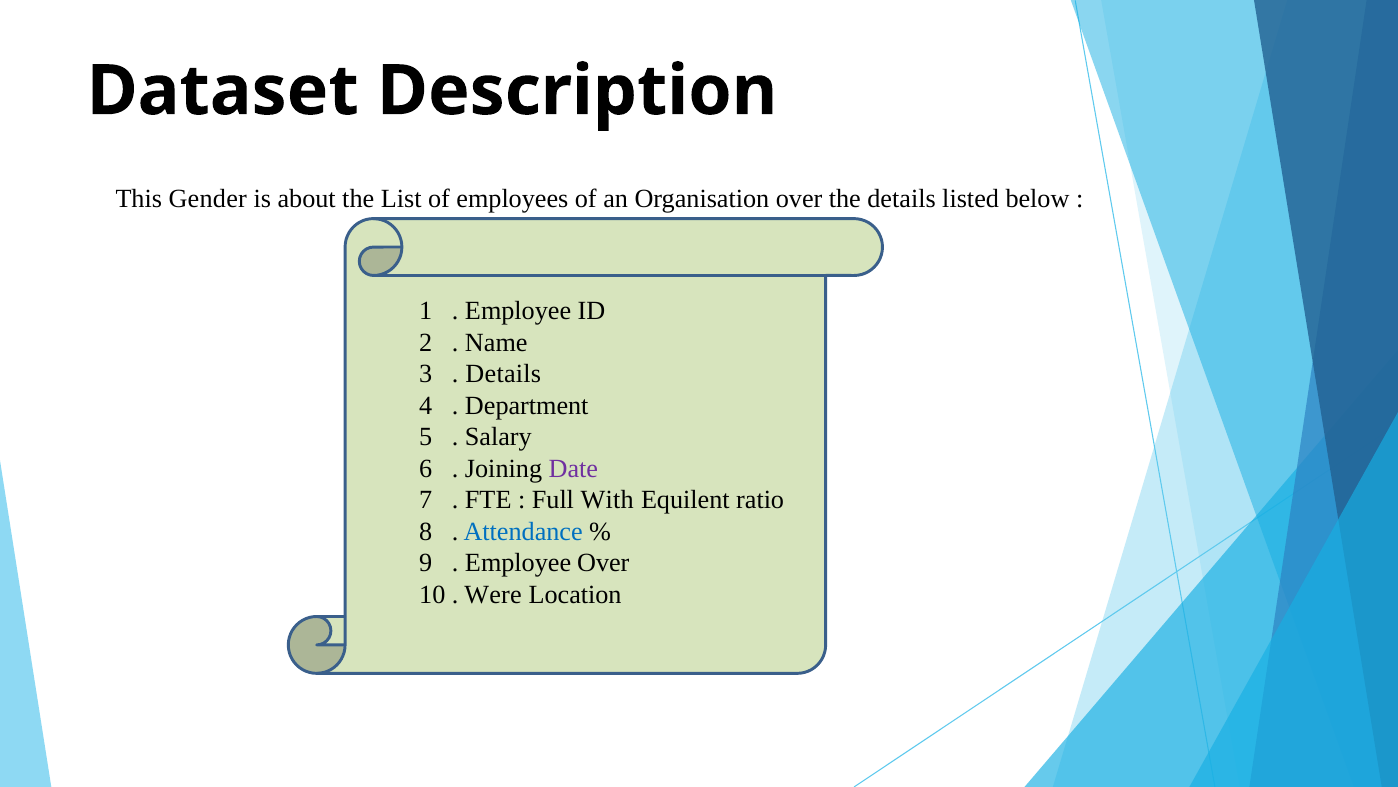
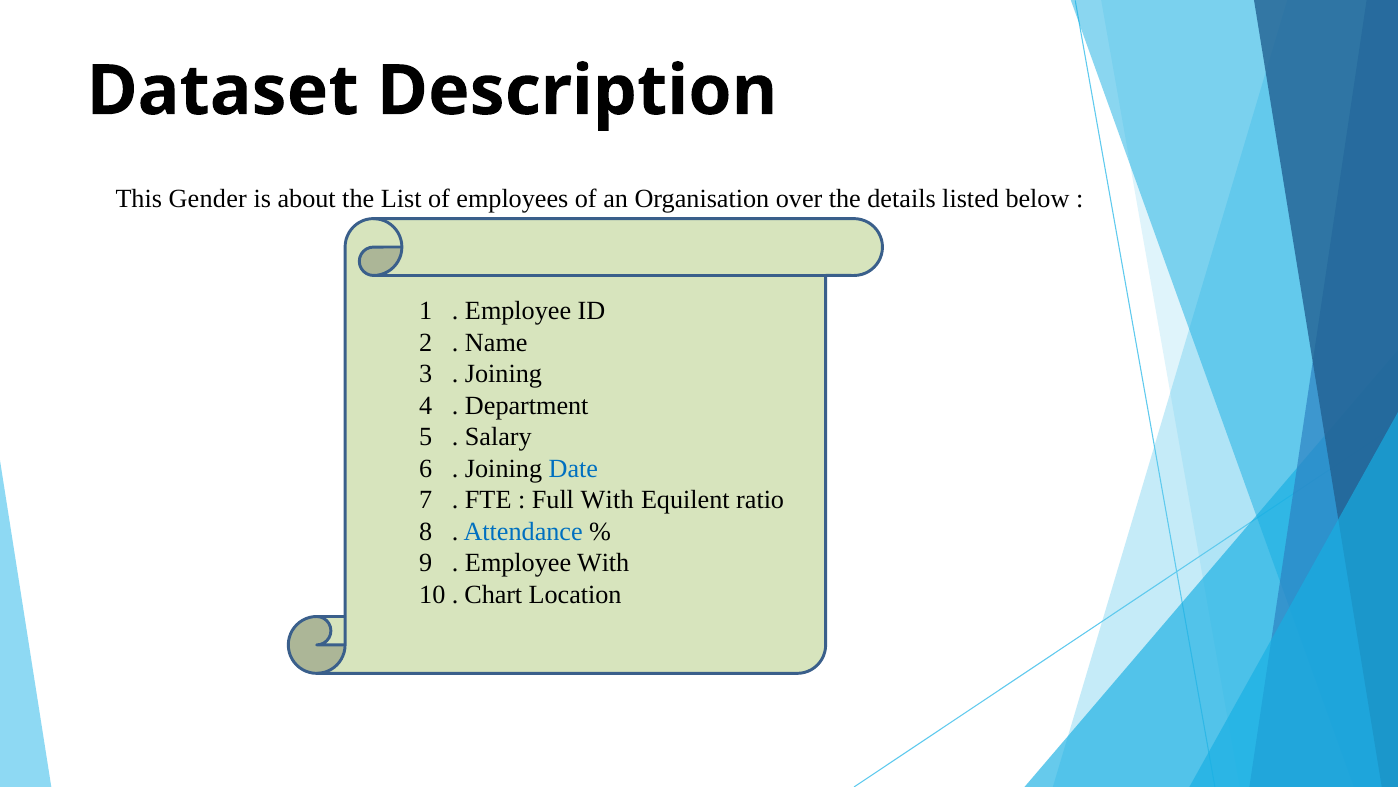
Details at (503, 374): Details -> Joining
Date colour: purple -> blue
Employee Over: Over -> With
Were: Were -> Chart
